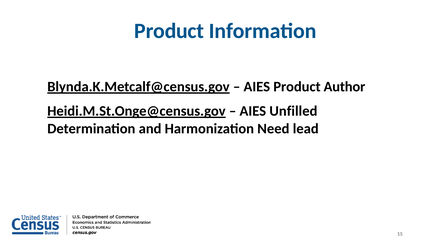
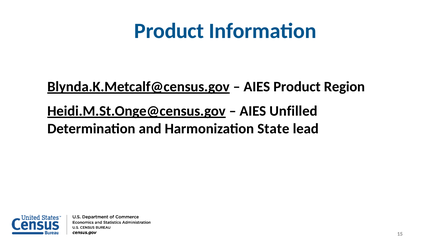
Author: Author -> Region
Need: Need -> State
